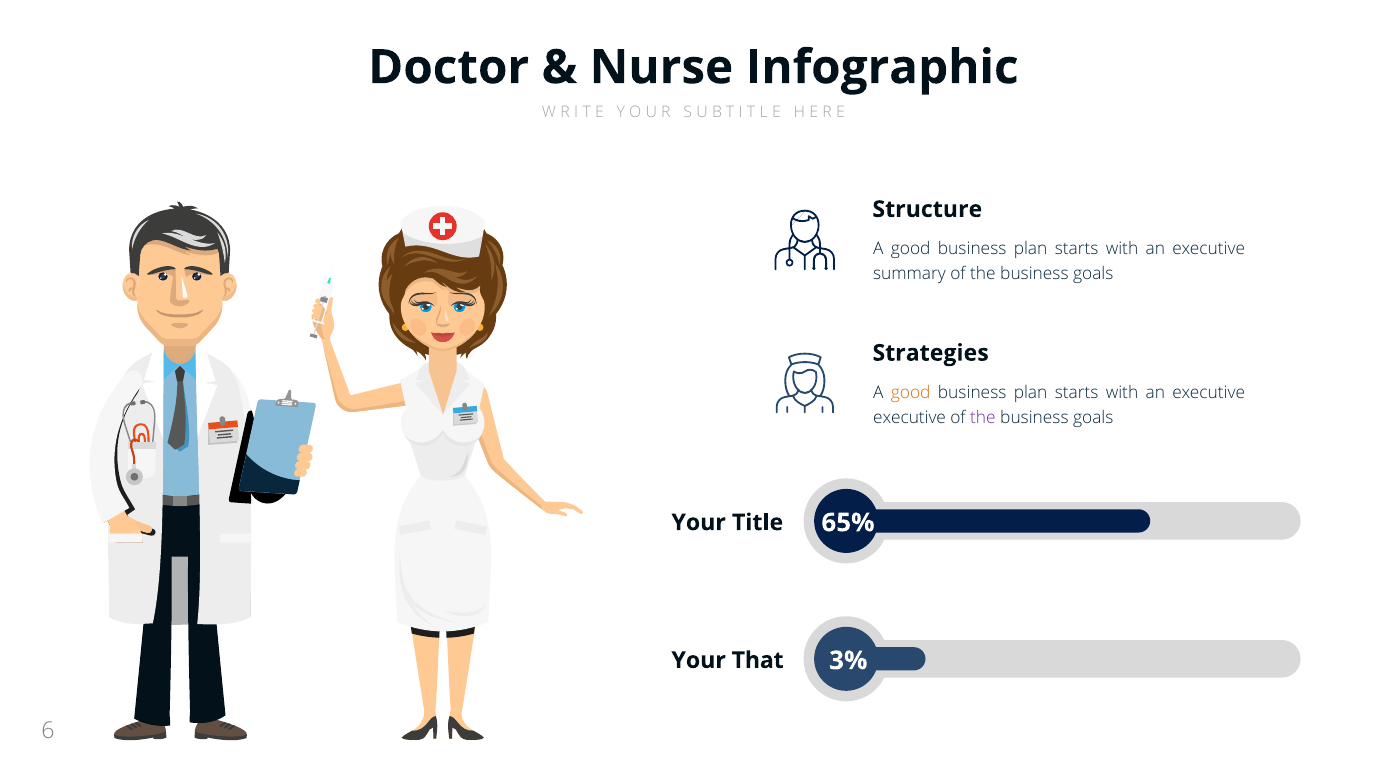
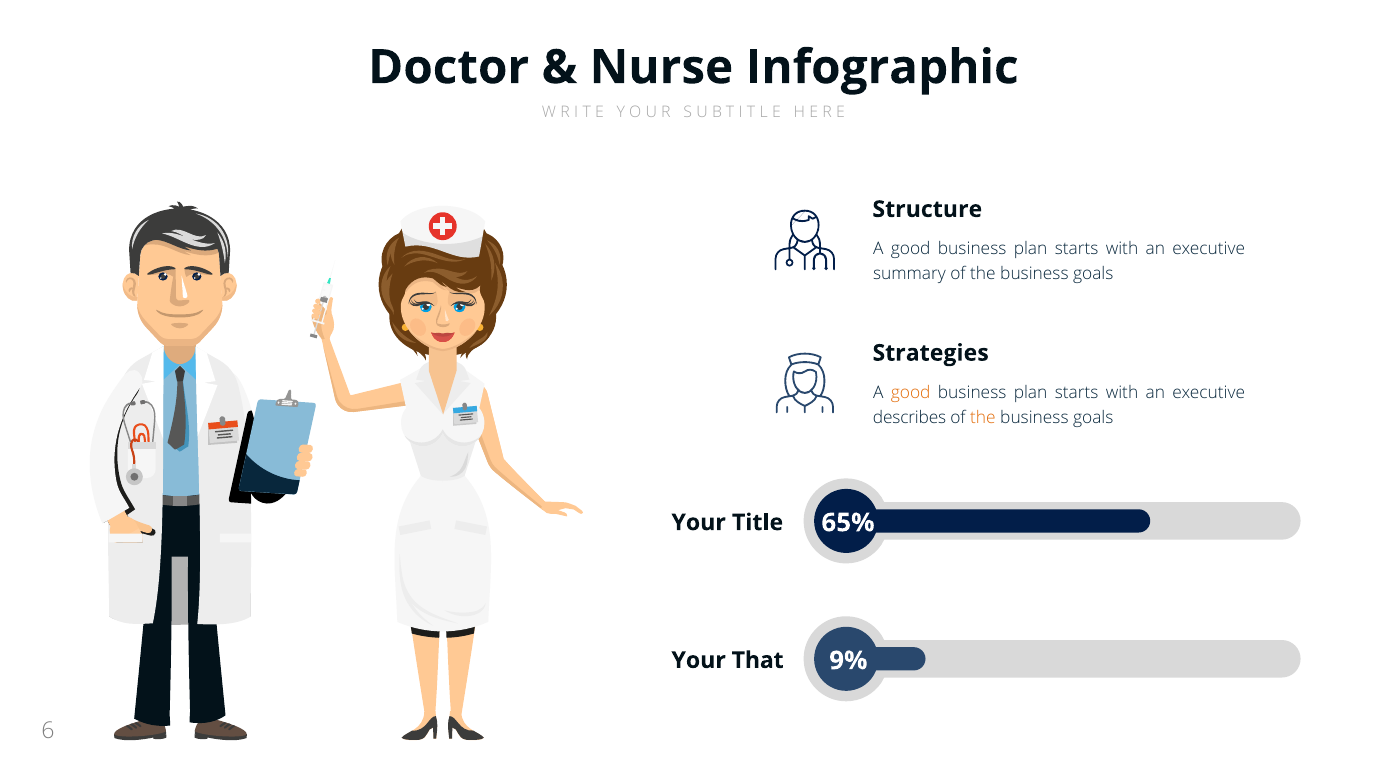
executive at (910, 418): executive -> describes
the at (983, 418) colour: purple -> orange
3%: 3% -> 9%
